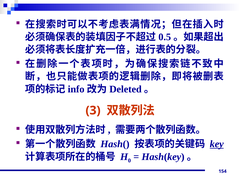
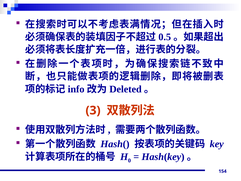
key underline: present -> none
